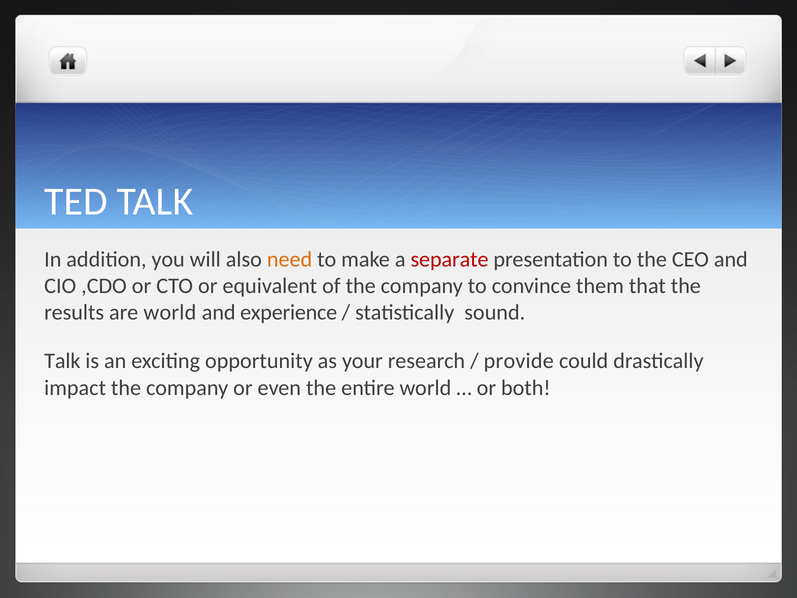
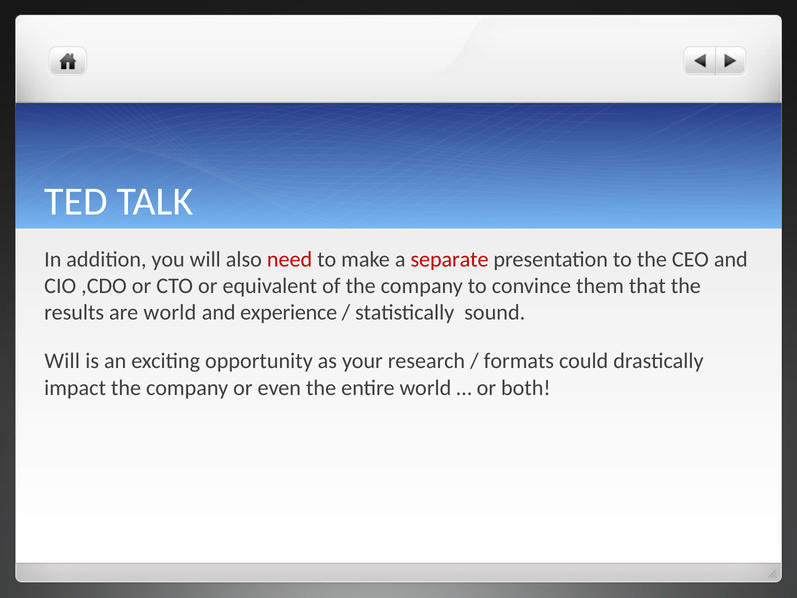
need colour: orange -> red
Talk at (62, 361): Talk -> Will
provide: provide -> formats
